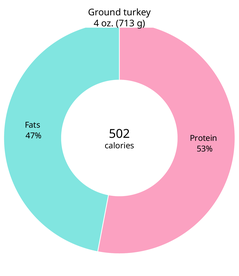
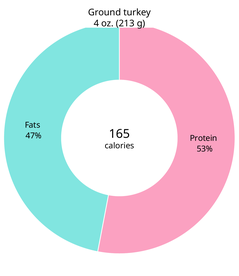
713: 713 -> 213
502: 502 -> 165
